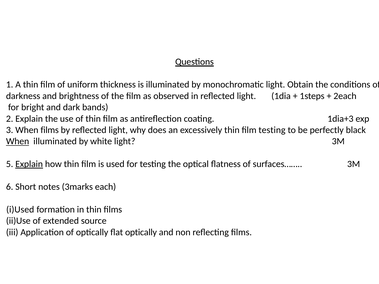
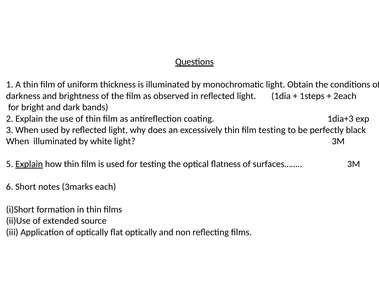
When films: films -> used
When at (18, 141) underline: present -> none
i)Used: i)Used -> i)Short
